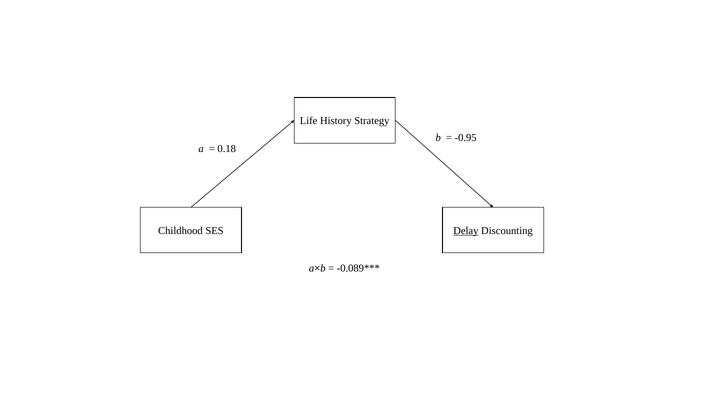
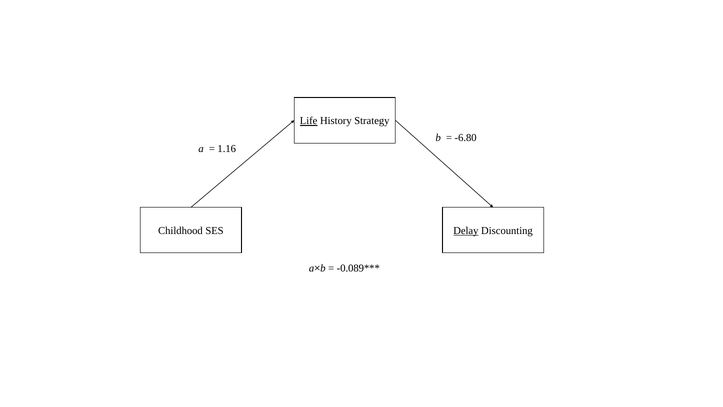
Life underline: none -> present
-0.95: -0.95 -> -6.80
0.18: 0.18 -> 1.16
